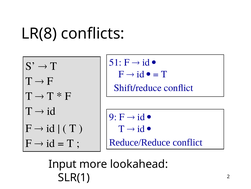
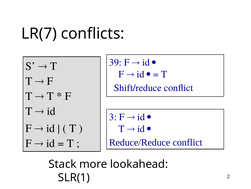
LR(8: LR(8 -> LR(7
51: 51 -> 39
9: 9 -> 3
Input: Input -> Stack
